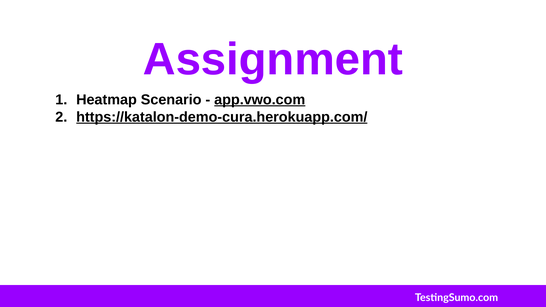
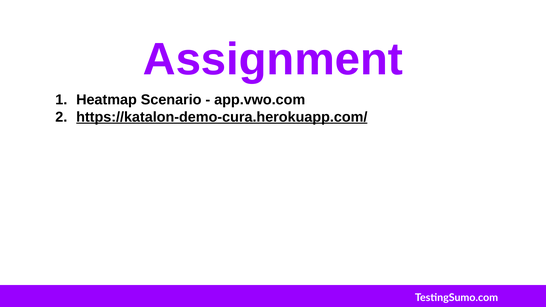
app.vwo.com underline: present -> none
